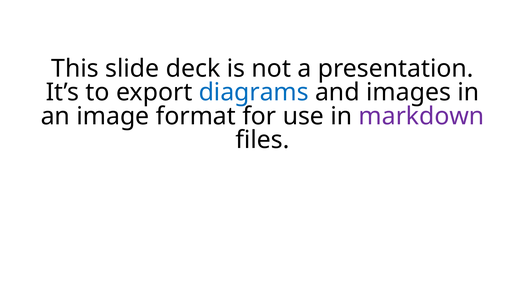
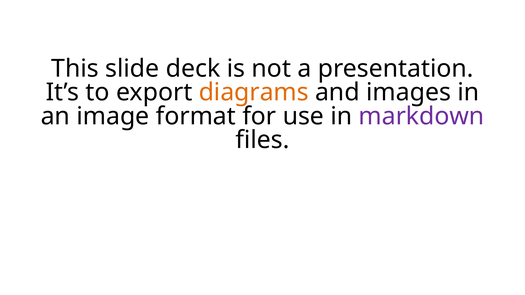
diagrams colour: blue -> orange
